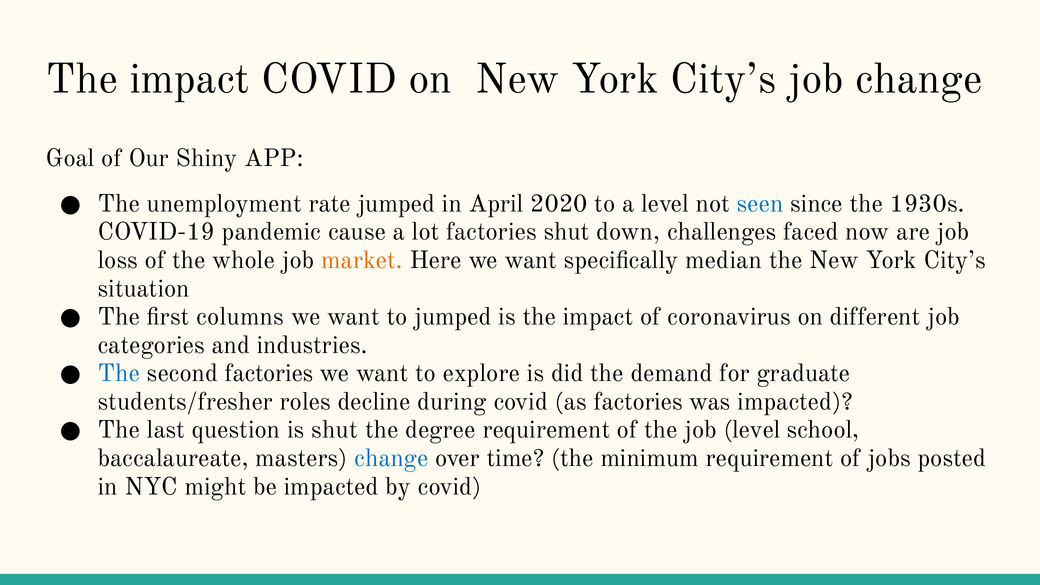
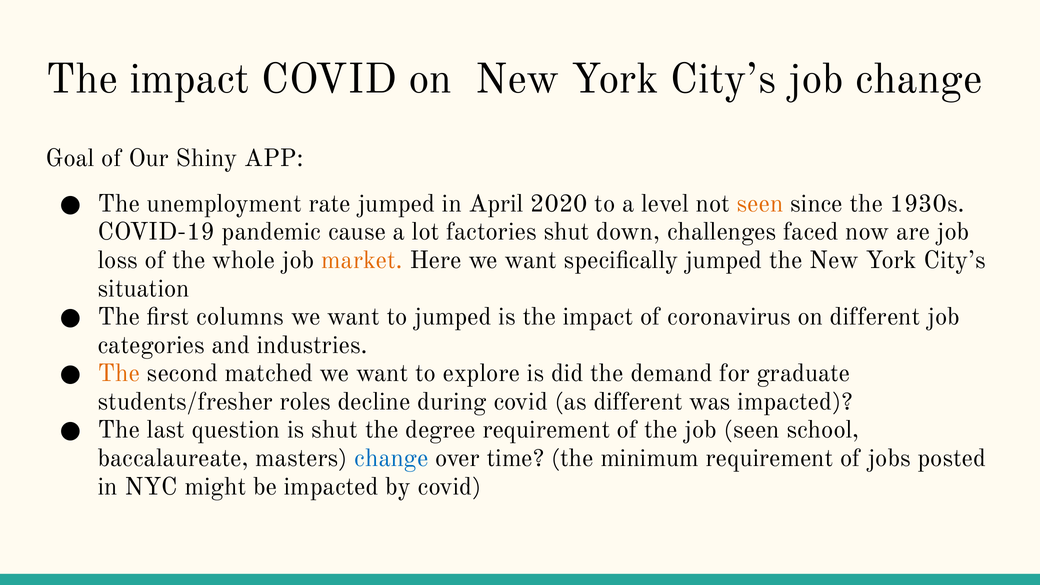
seen at (760, 204) colour: blue -> orange
specifically median: median -> jumped
The at (119, 373) colour: blue -> orange
second factories: factories -> matched
as factories: factories -> different
job level: level -> seen
